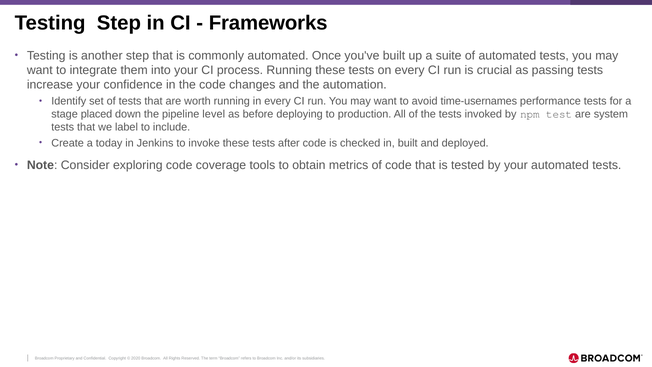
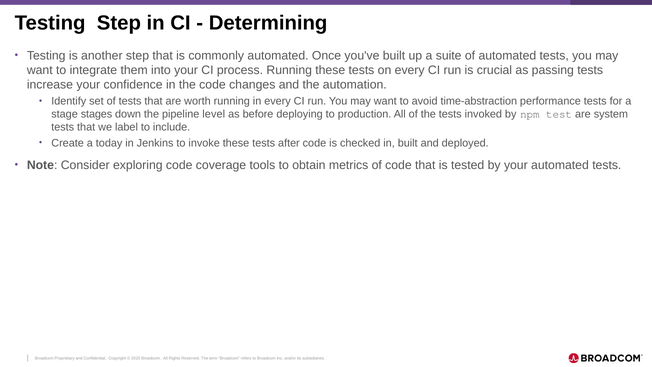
Frameworks: Frameworks -> Determining
time-usernames: time-usernames -> time-abstraction
placed: placed -> stages
